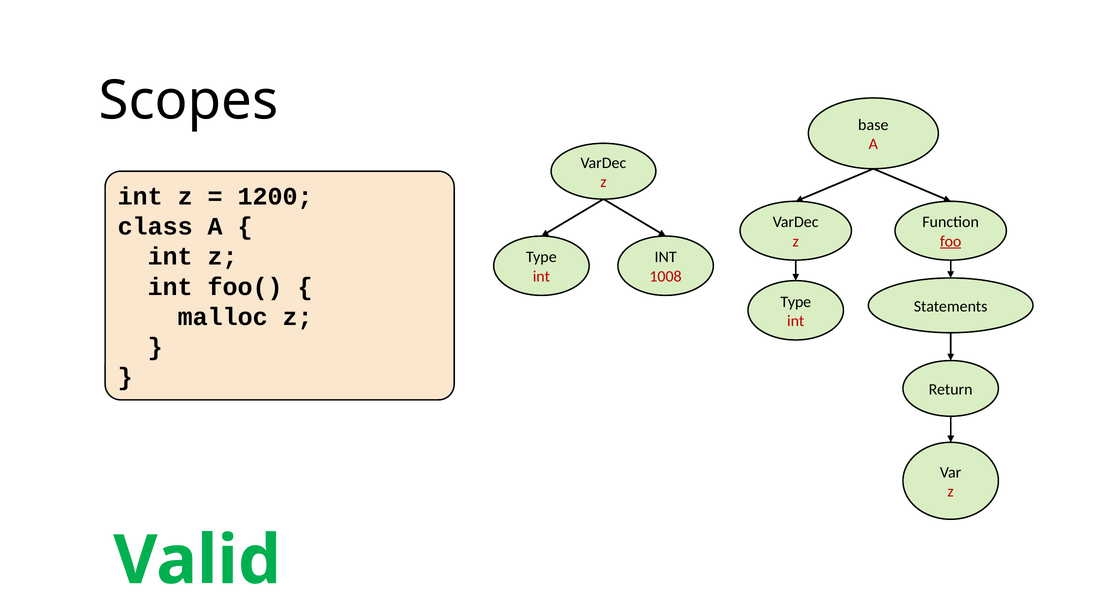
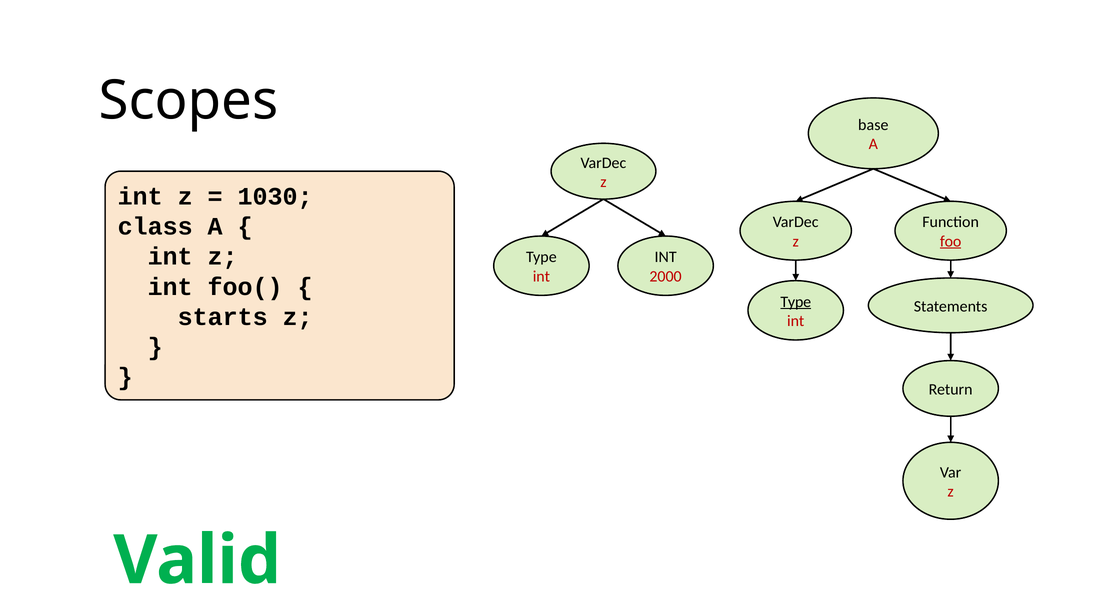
1200: 1200 -> 1030
1008: 1008 -> 2000
Type at (796, 302) underline: none -> present
malloc: malloc -> starts
